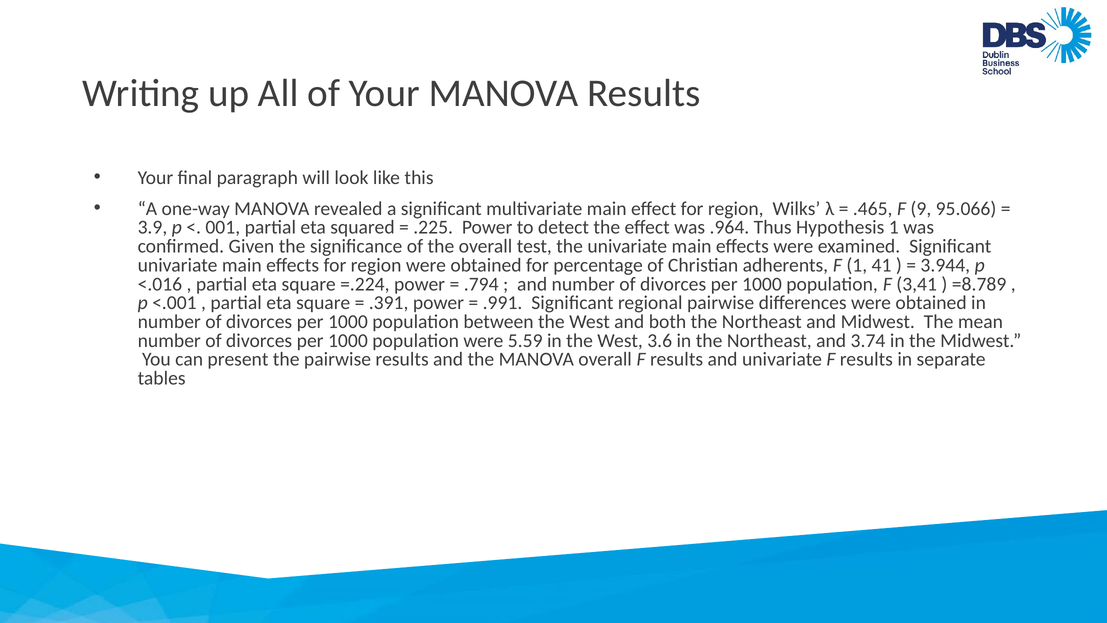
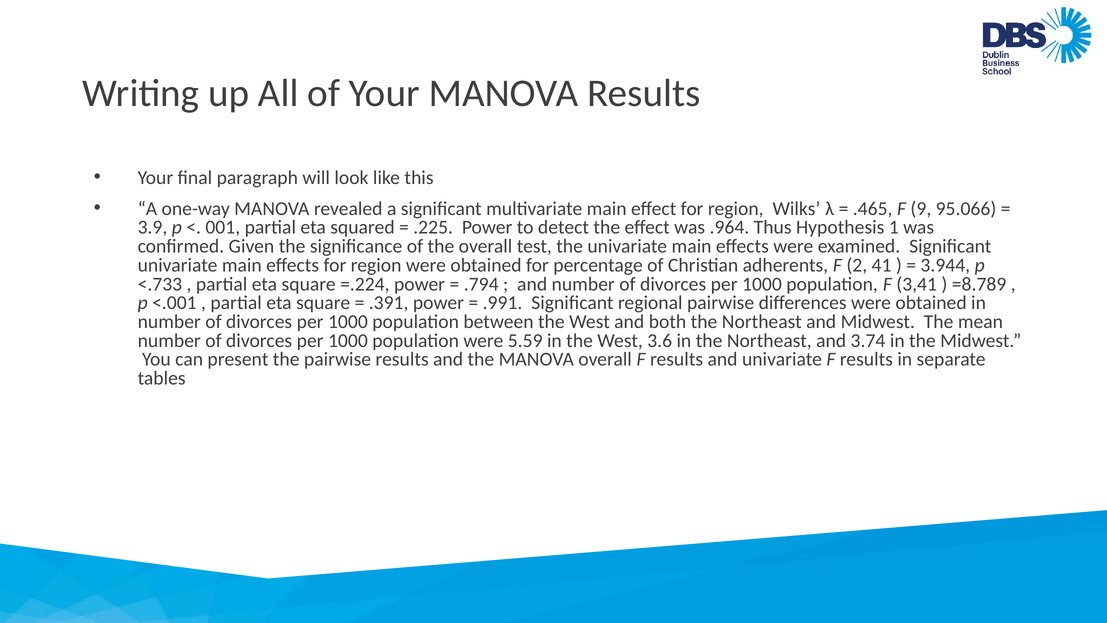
F 1: 1 -> 2
<.016: <.016 -> <.733
